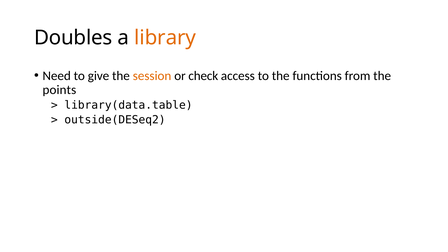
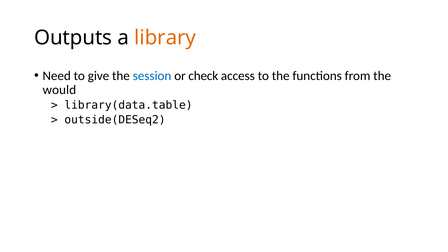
Doubles: Doubles -> Outputs
session colour: orange -> blue
points: points -> would
